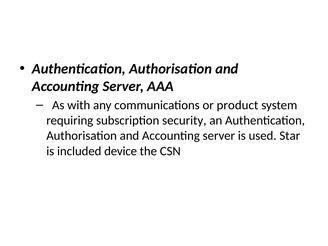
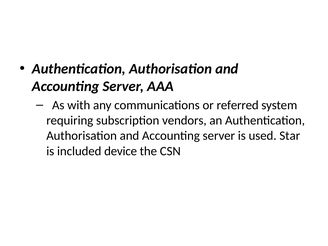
product: product -> referred
security: security -> vendors
